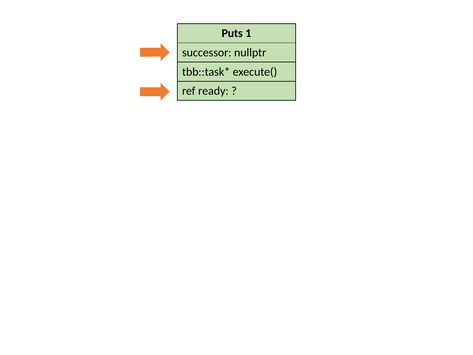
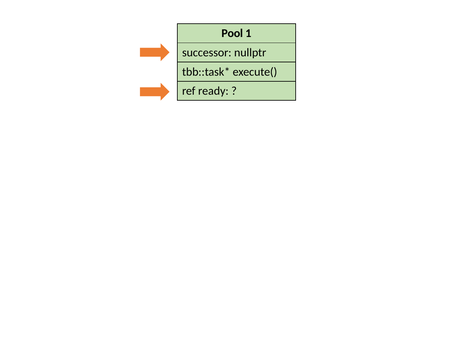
Puts: Puts -> Pool
